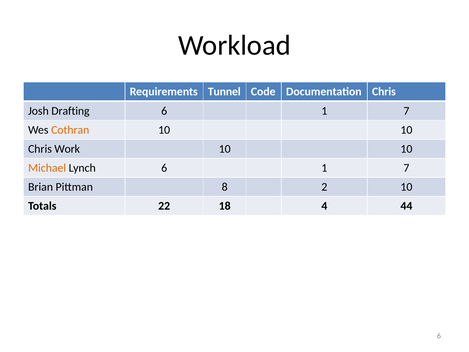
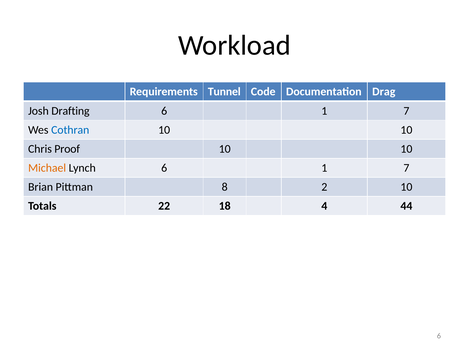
Documentation Chris: Chris -> Drag
Cothran colour: orange -> blue
Work: Work -> Proof
